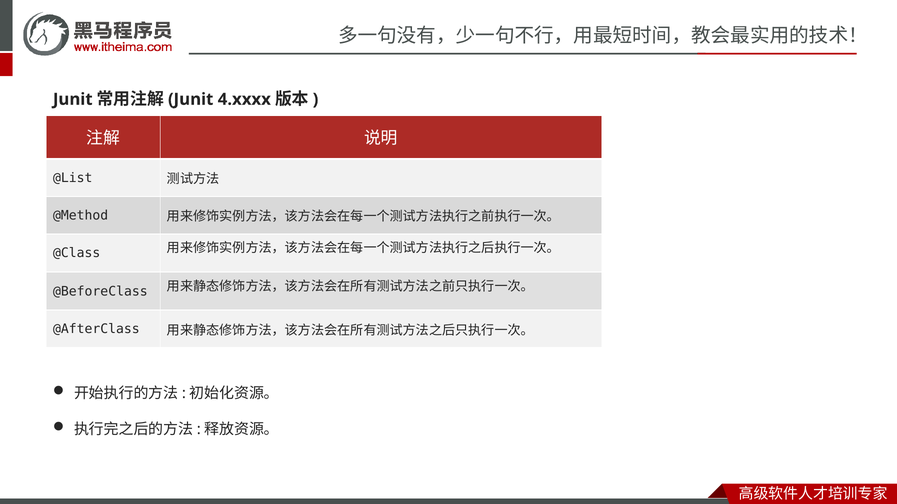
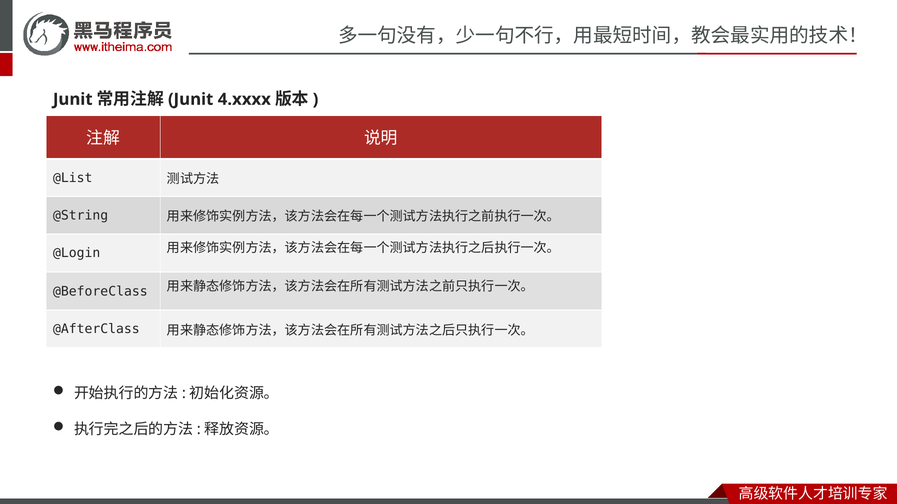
@Method: @Method -> @String
@Class: @Class -> @Login
